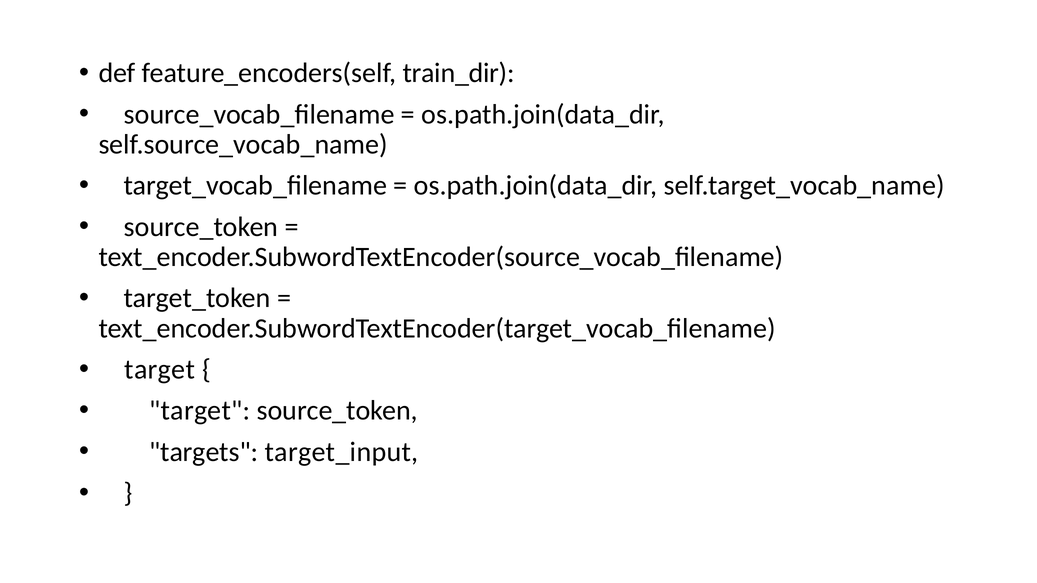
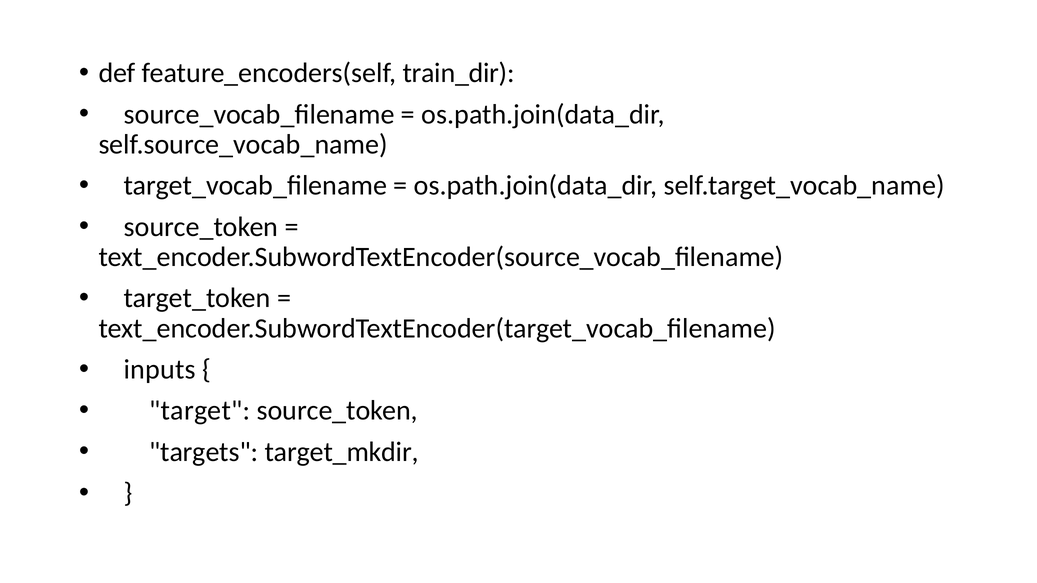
target at (160, 370): target -> inputs
target_input: target_input -> target_mkdir
